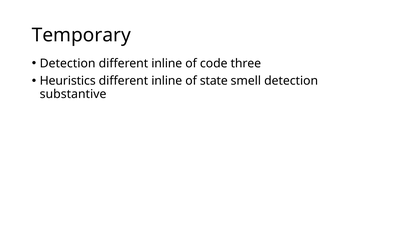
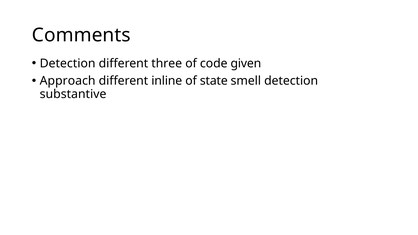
Temporary: Temporary -> Comments
inline at (167, 63): inline -> three
three: three -> given
Heuristics: Heuristics -> Approach
